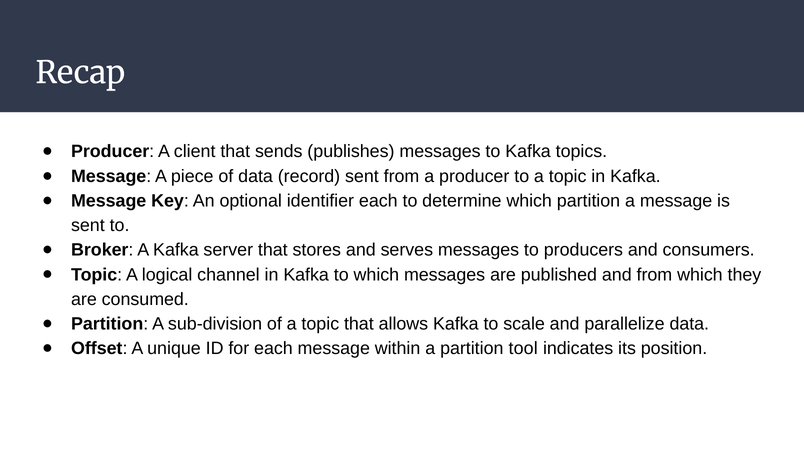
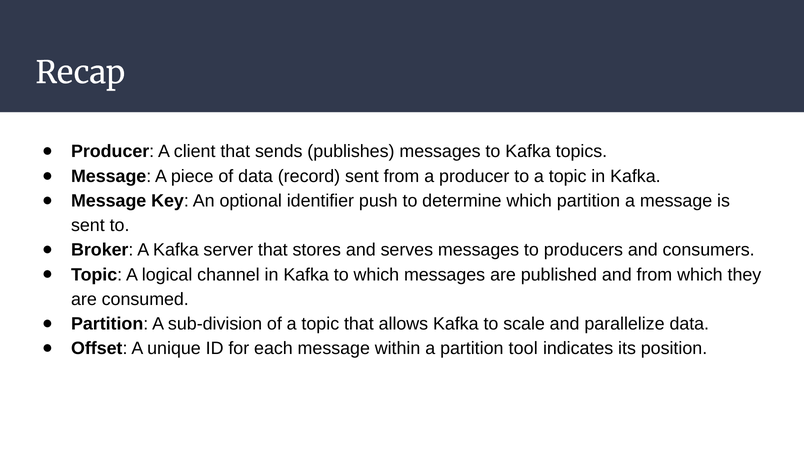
identifier each: each -> push
